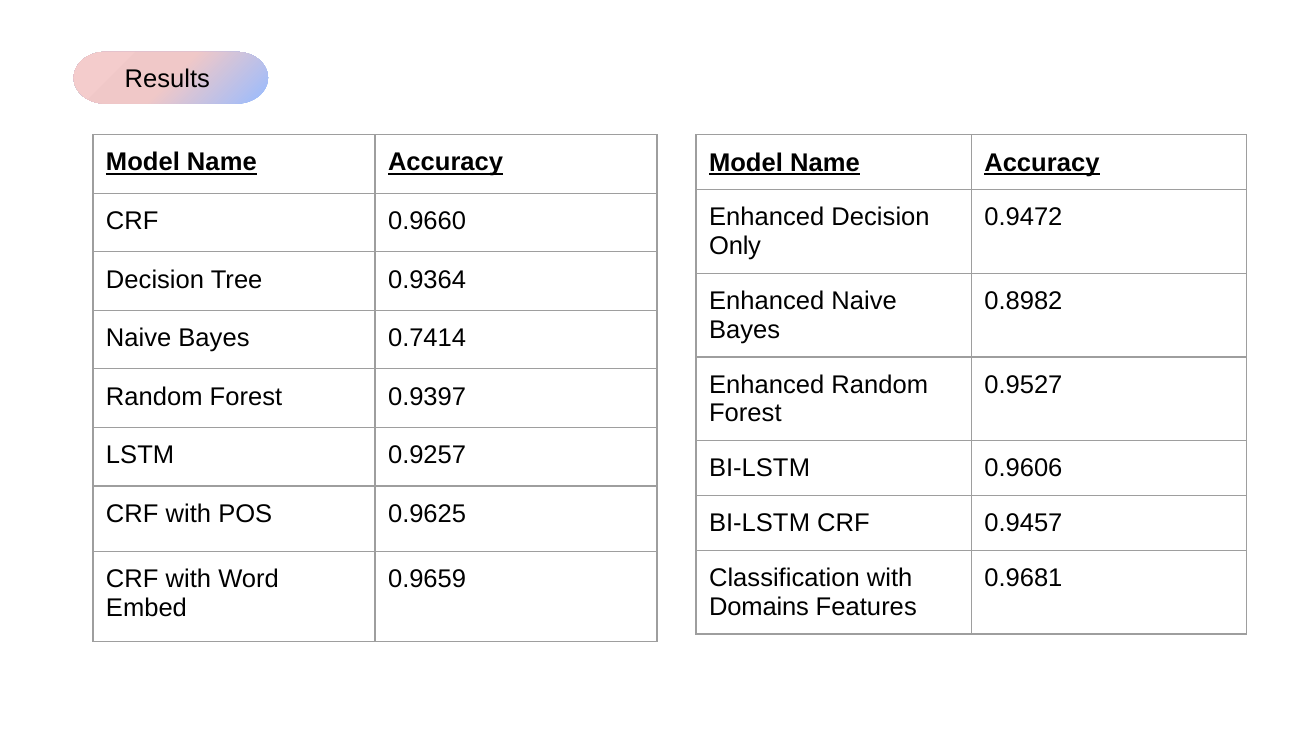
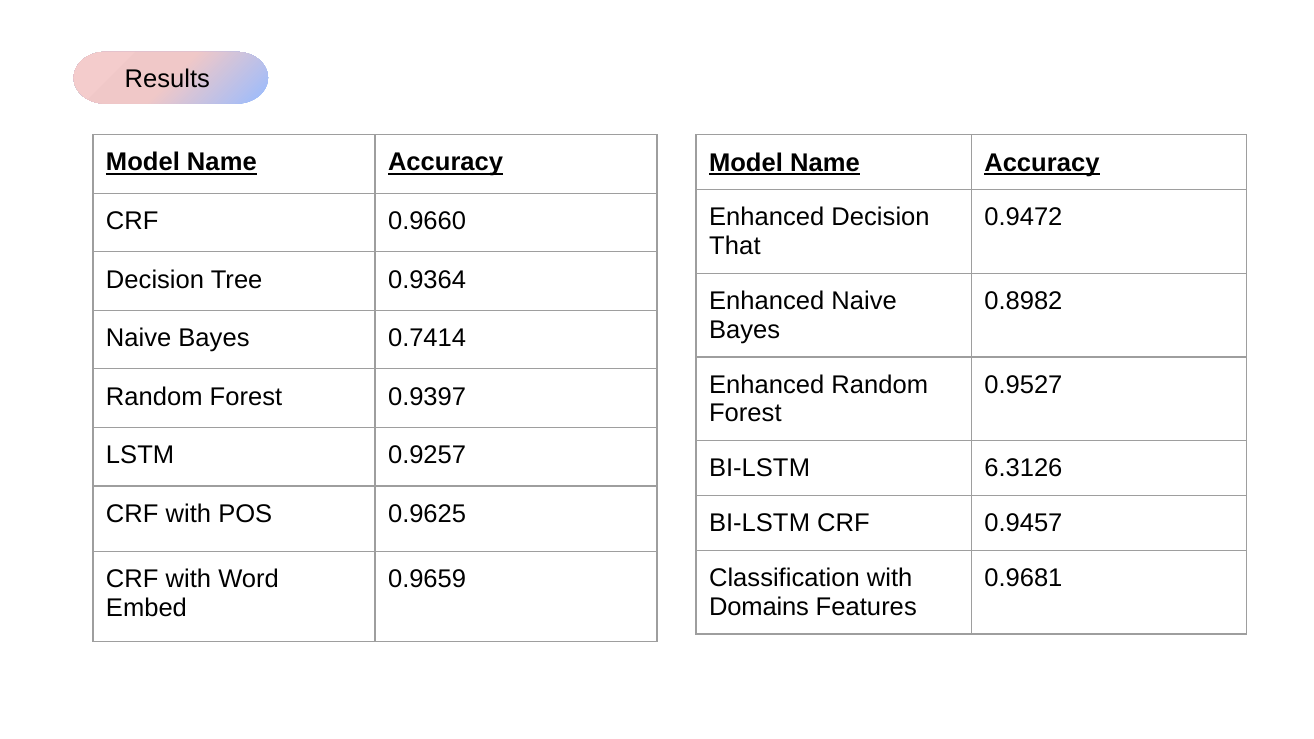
Only: Only -> That
0.9606: 0.9606 -> 6.3126
